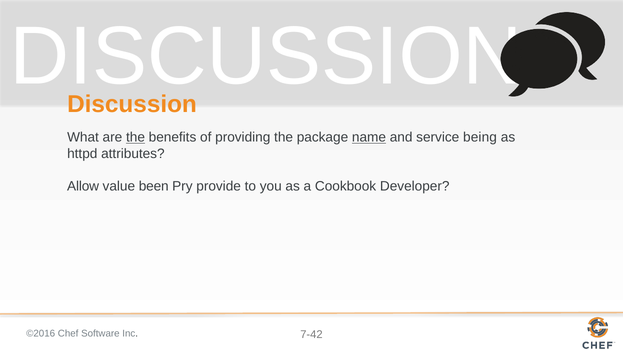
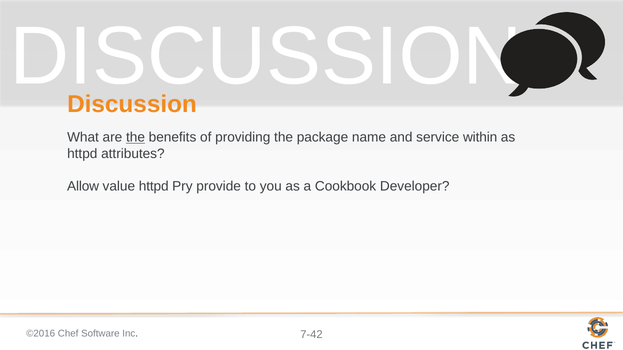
name underline: present -> none
being: being -> within
value been: been -> httpd
